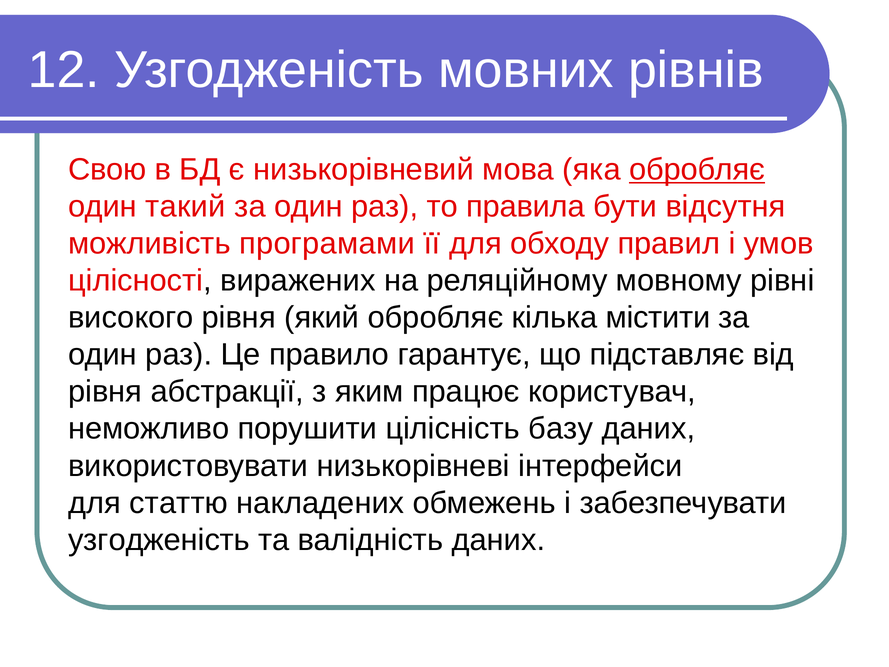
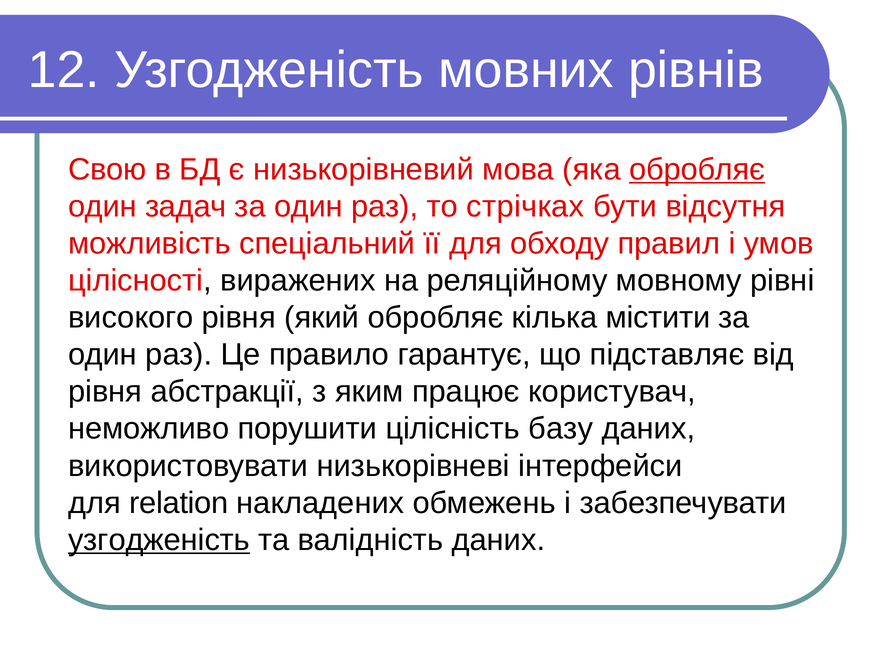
такий: такий -> задач
правила: правила -> стрічках
програмами: програмами -> спеціальний
статтю: статтю -> relation
узгодженість at (159, 540) underline: none -> present
